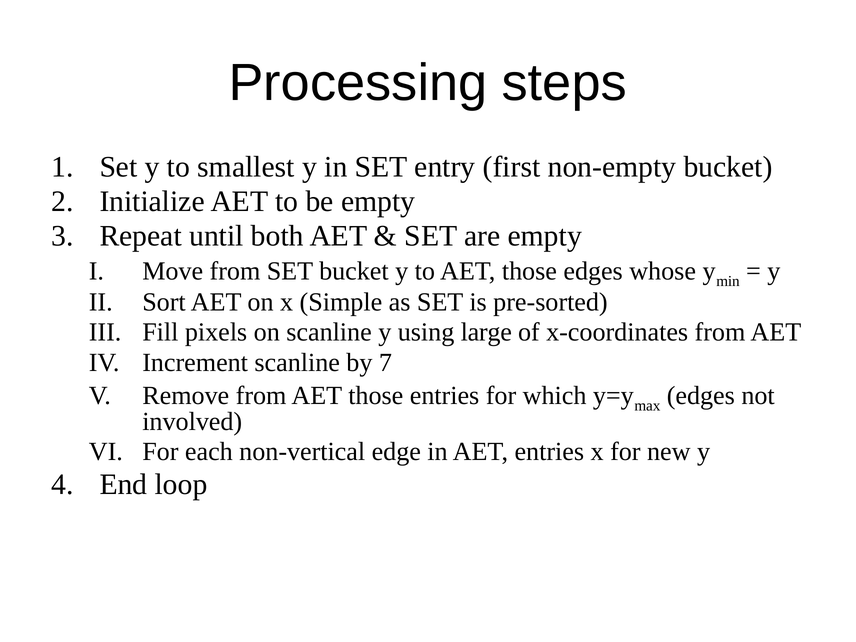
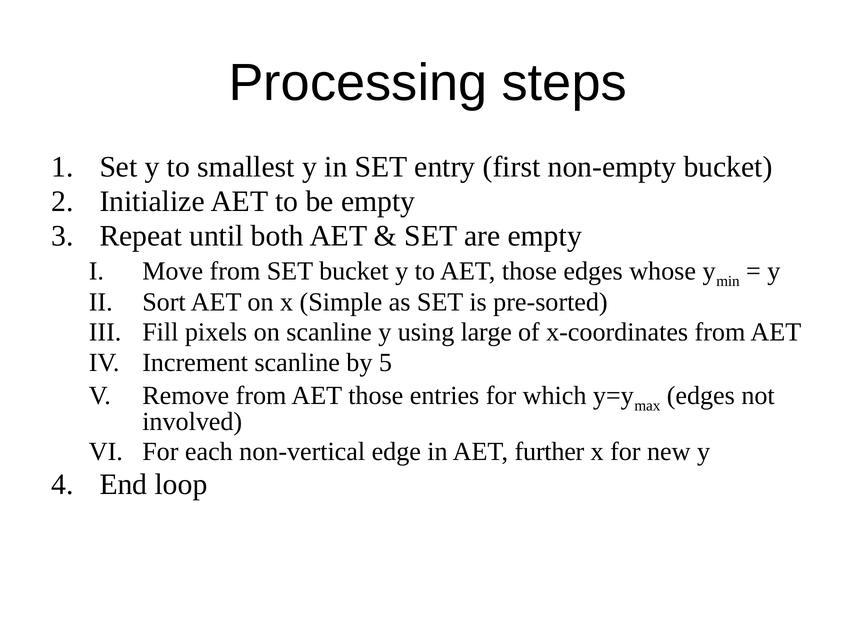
7: 7 -> 5
AET entries: entries -> further
